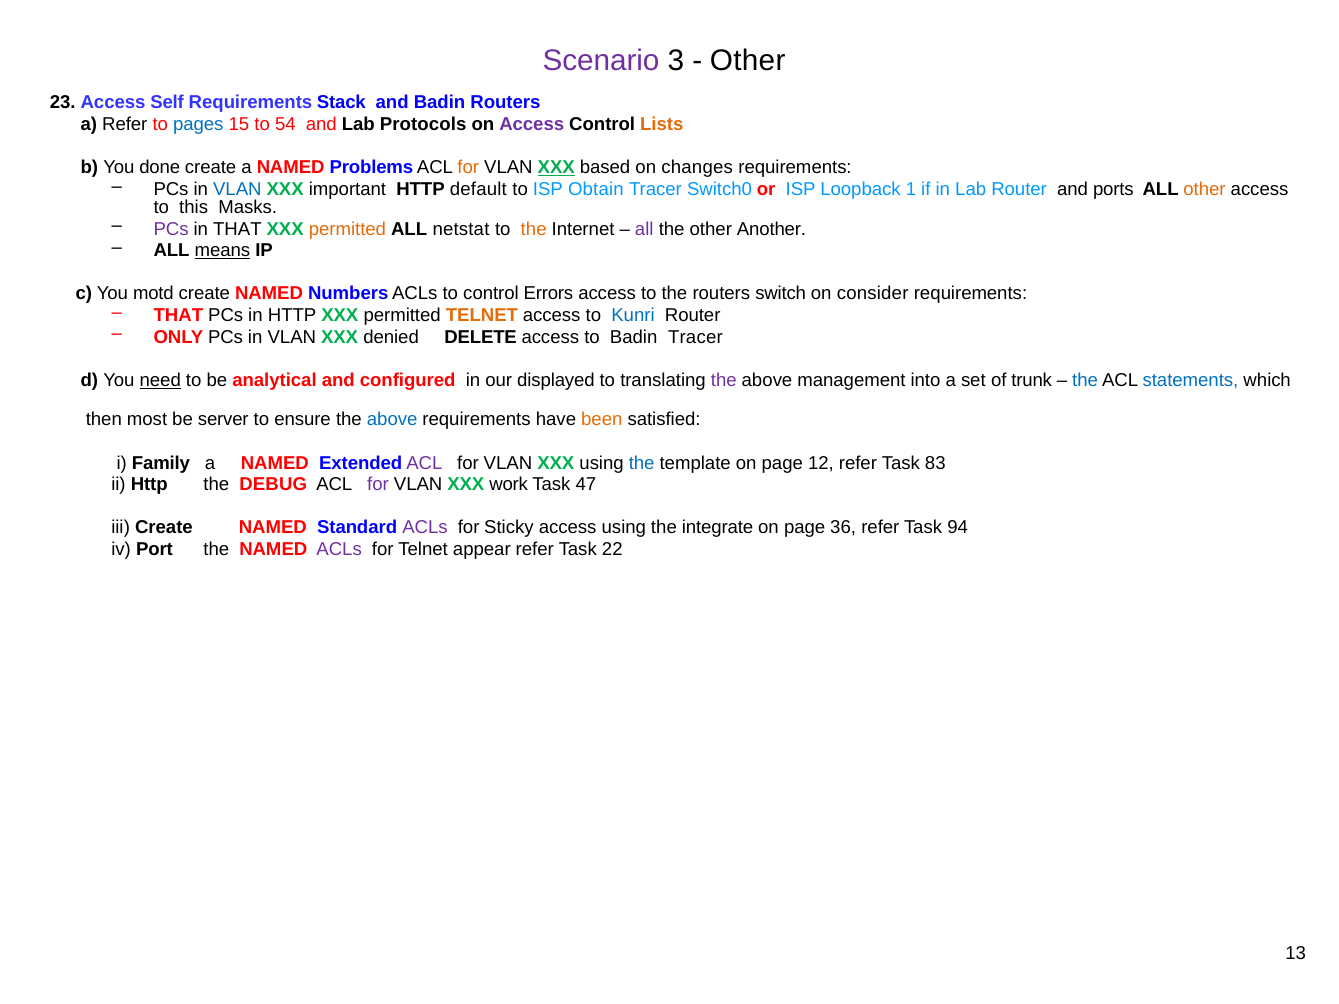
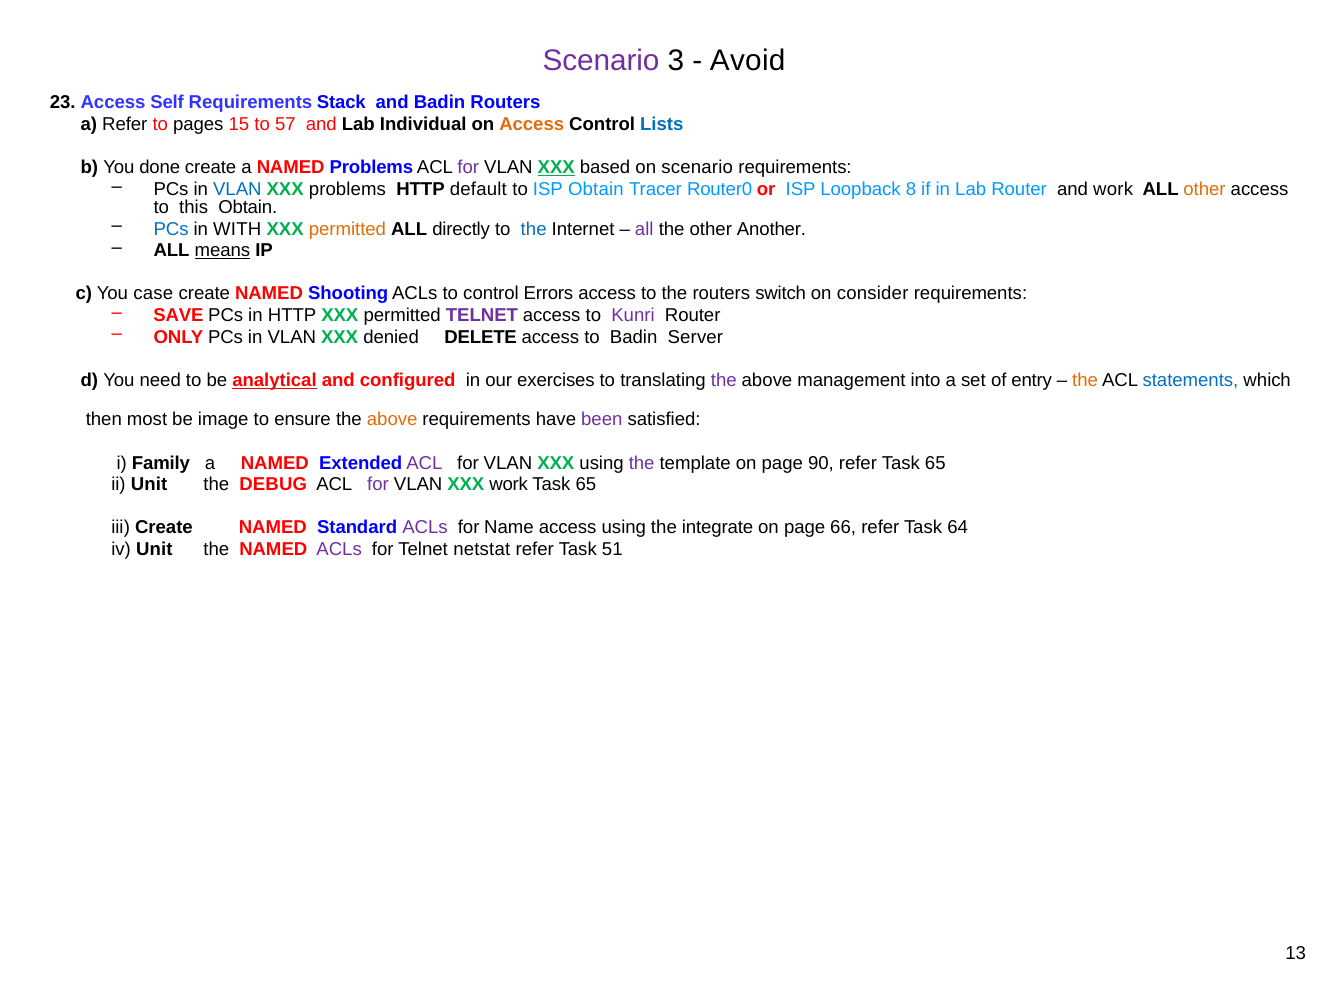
Other at (748, 60): Other -> Avoid
pages colour: blue -> black
54: 54 -> 57
Protocols: Protocols -> Individual
Access at (532, 125) colour: purple -> orange
Lists colour: orange -> blue
for at (468, 168) colour: orange -> purple
on changes: changes -> scenario
XXX important: important -> problems
Switch0: Switch0 -> Router0
1: 1 -> 8
and ports: ports -> work
this Masks: Masks -> Obtain
PCs at (171, 229) colour: purple -> blue
in THAT: THAT -> WITH
netstat: netstat -> directly
the at (534, 229) colour: orange -> blue
motd: motd -> case
Numbers: Numbers -> Shooting
THAT at (178, 315): THAT -> SAVE
TELNET at (482, 315) colour: orange -> purple
Kunri colour: blue -> purple
Badin Tracer: Tracer -> Server
need underline: present -> none
analytical underline: none -> present
displayed: displayed -> exercises
trunk: trunk -> entry
the at (1085, 380) colour: blue -> orange
server: server -> image
above at (392, 420) colour: blue -> orange
been colour: orange -> purple
the at (642, 463) colour: blue -> purple
12: 12 -> 90
refer Task 83: 83 -> 65
ii Http: Http -> Unit
47 at (586, 485): 47 -> 65
Sticky: Sticky -> Name
36: 36 -> 66
94: 94 -> 64
iv Port: Port -> Unit
appear: appear -> netstat
22: 22 -> 51
